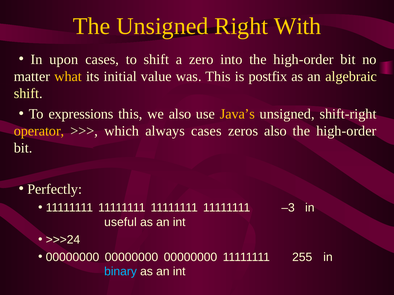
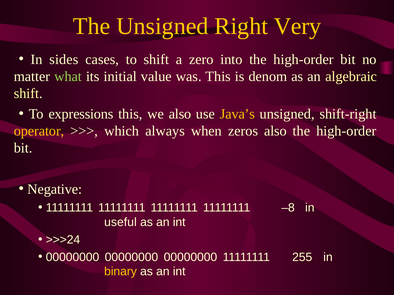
With: With -> Very
upon: upon -> sides
what colour: yellow -> light green
postfix: postfix -> denom
always cases: cases -> when
Perfectly: Perfectly -> Negative
–3: –3 -> –8
binary colour: light blue -> yellow
